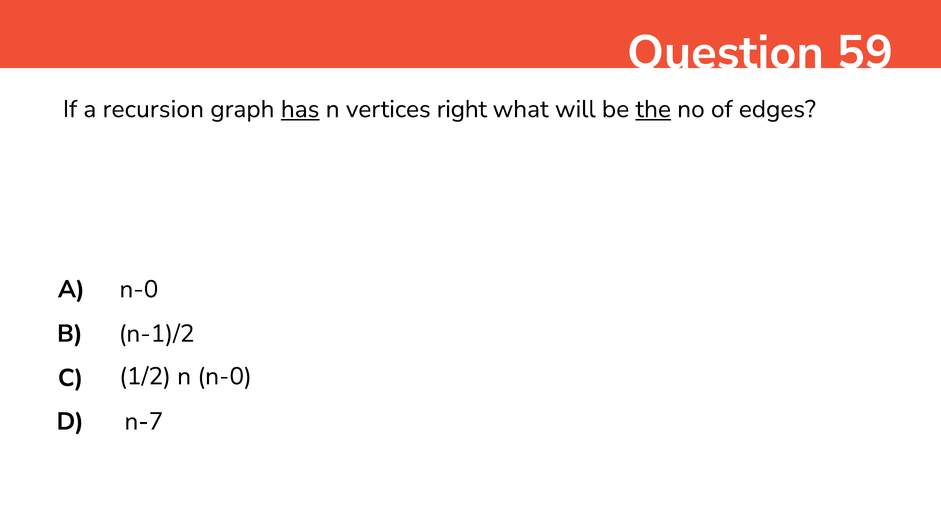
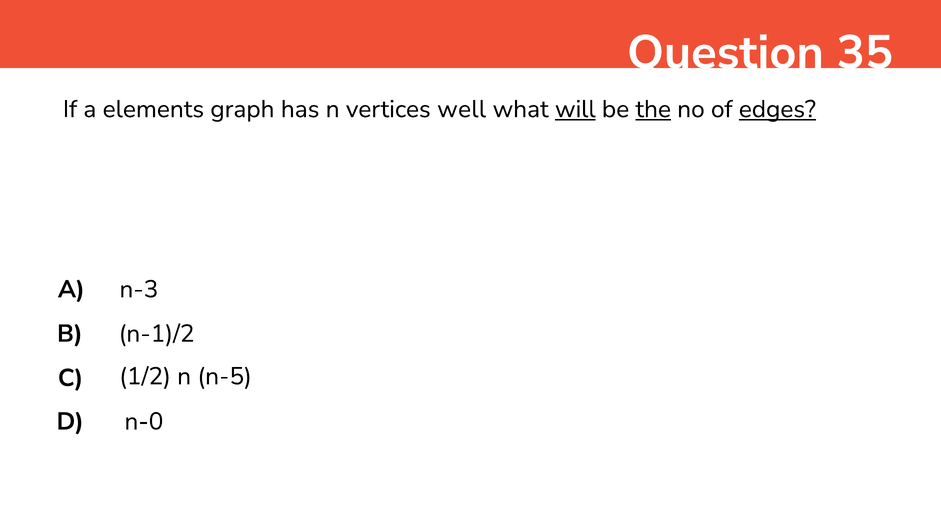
59: 59 -> 35
recursion: recursion -> elements
has underline: present -> none
right: right -> well
will underline: none -> present
edges underline: none -> present
n-0 at (139, 289): n-0 -> n-3
n n-0: n-0 -> n-5
n-7: n-7 -> n-0
